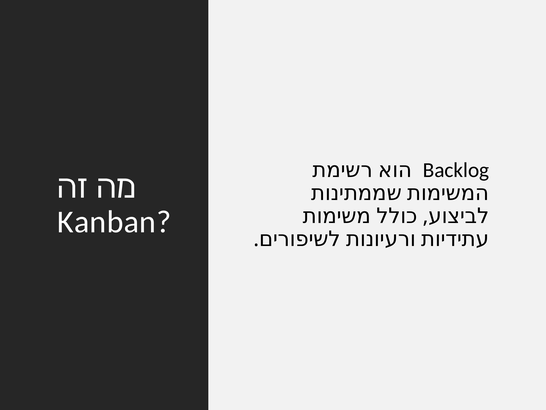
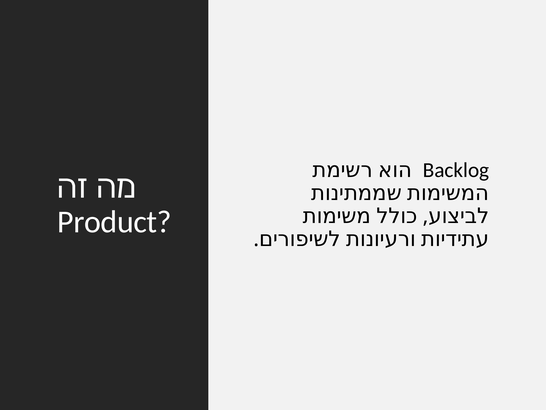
Kanban: Kanban -> Product
